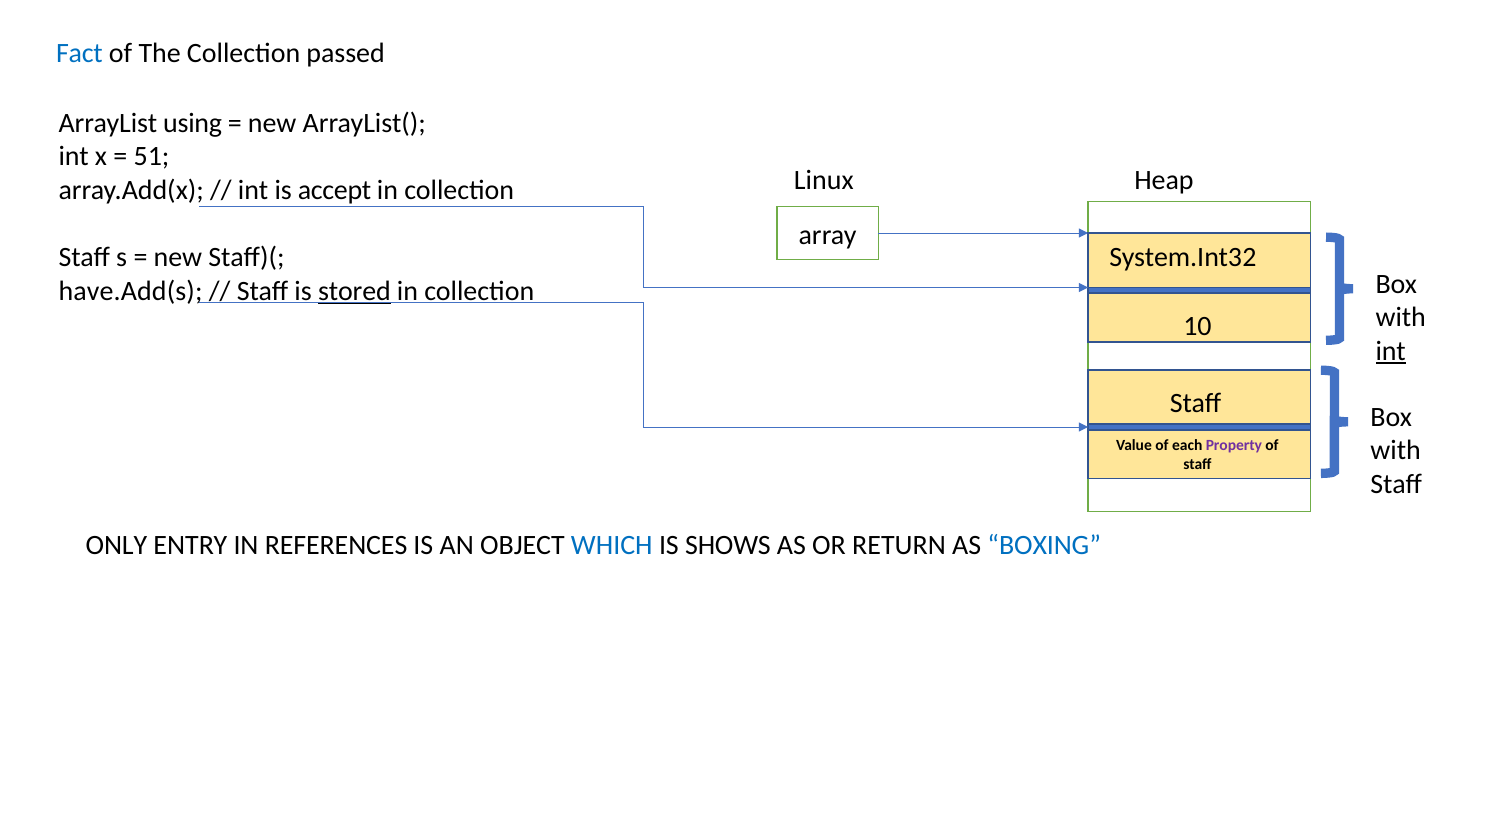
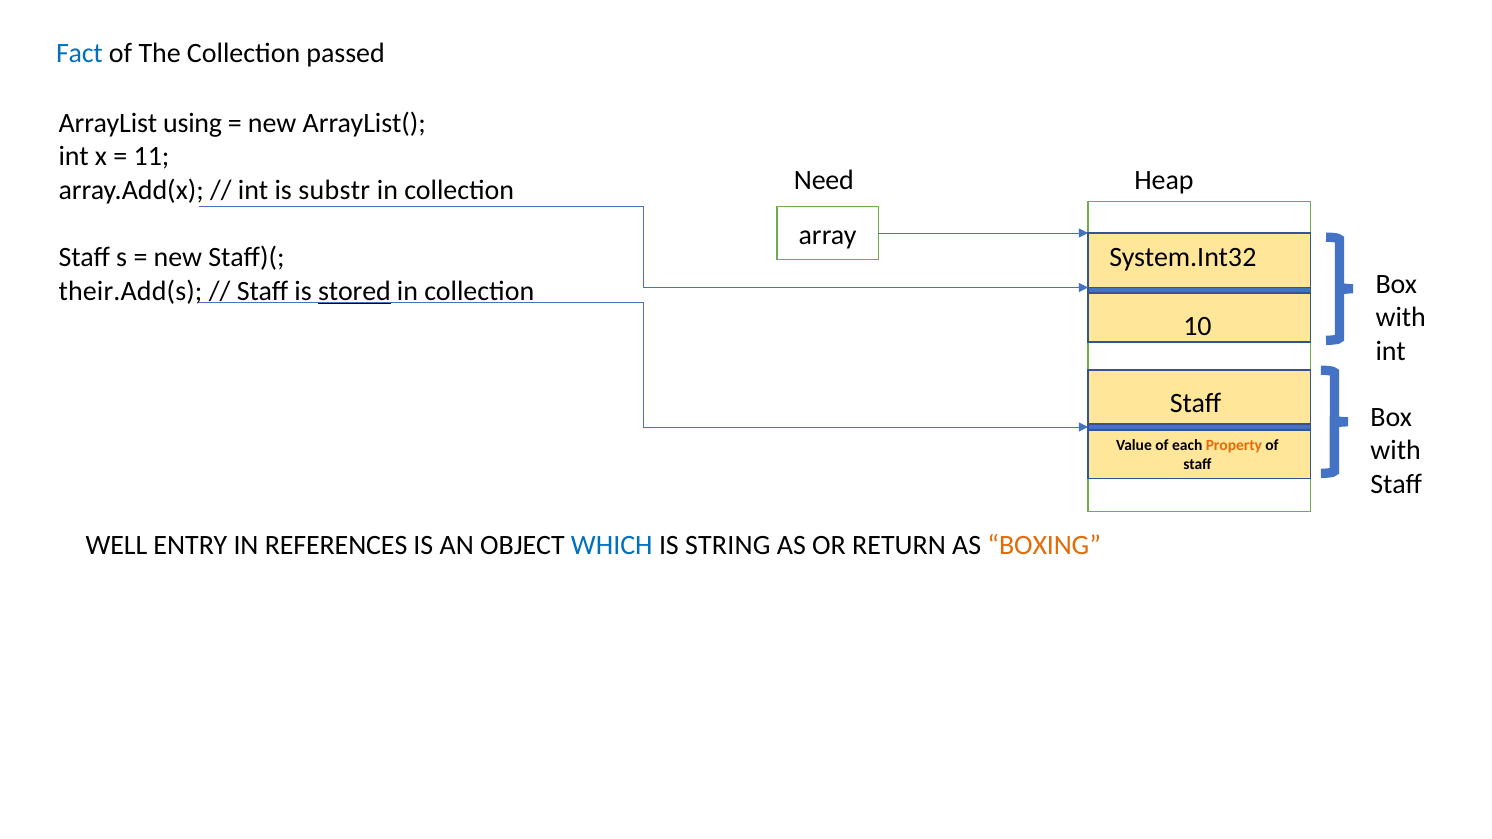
51: 51 -> 11
Linux: Linux -> Need
accept: accept -> substr
have.Add(s: have.Add(s -> their.Add(s
int at (1391, 351) underline: present -> none
Property colour: purple -> orange
ONLY: ONLY -> WELL
SHOWS: SHOWS -> STRING
BOXING colour: blue -> orange
